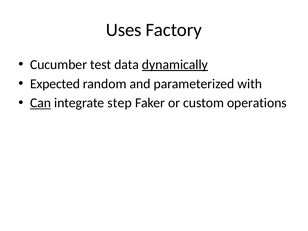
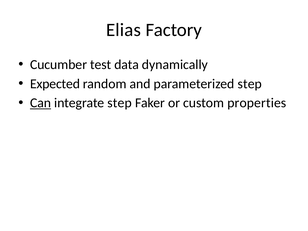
Uses: Uses -> Elias
dynamically underline: present -> none
parameterized with: with -> step
operations: operations -> properties
